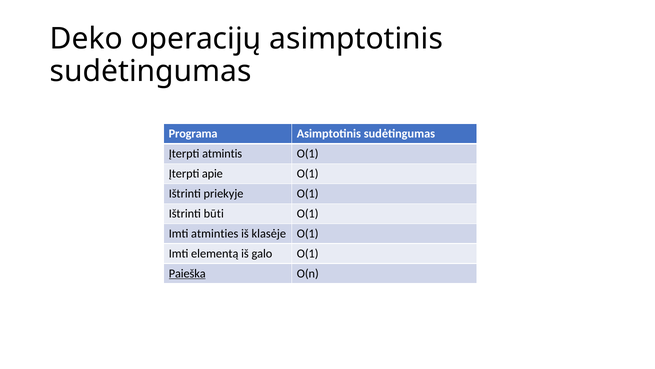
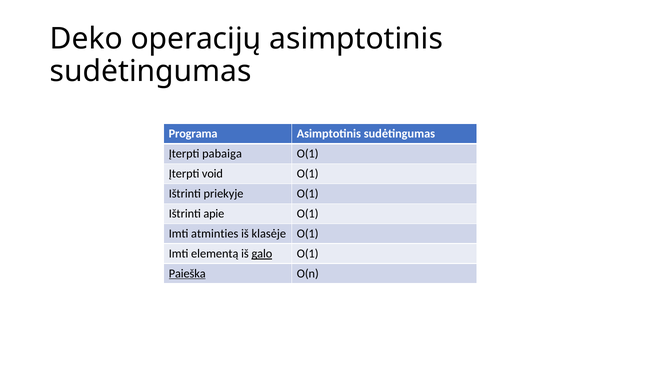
atmintis: atmintis -> pabaiga
apie: apie -> void
būti: būti -> apie
galo underline: none -> present
